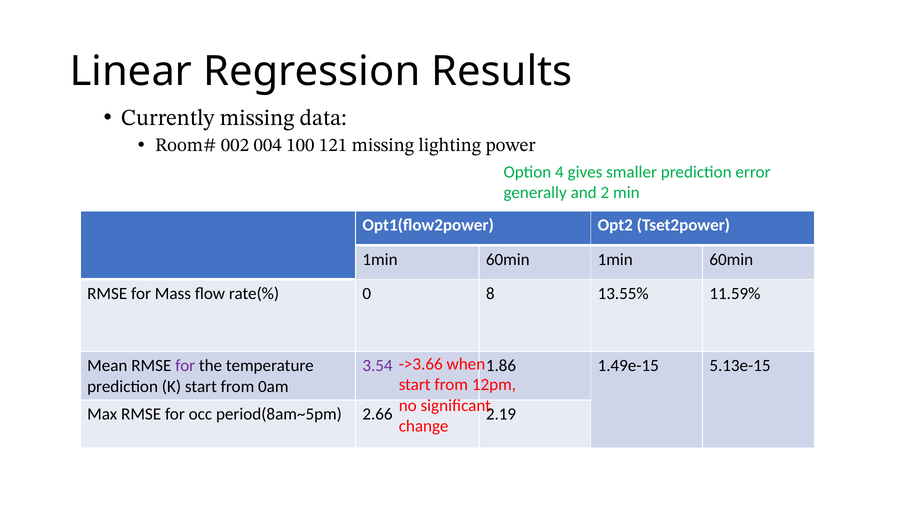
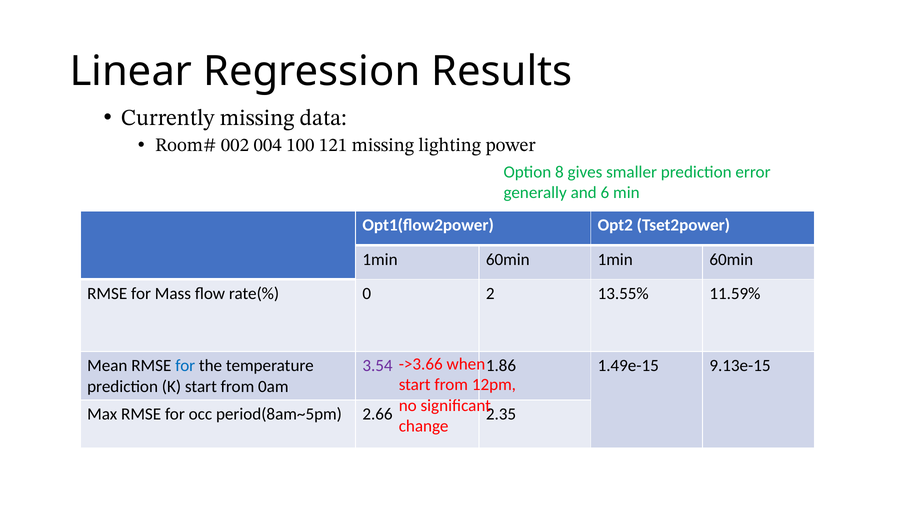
4: 4 -> 8
2: 2 -> 6
8: 8 -> 2
for at (185, 366) colour: purple -> blue
5.13e-15: 5.13e-15 -> 9.13e-15
2.19: 2.19 -> 2.35
